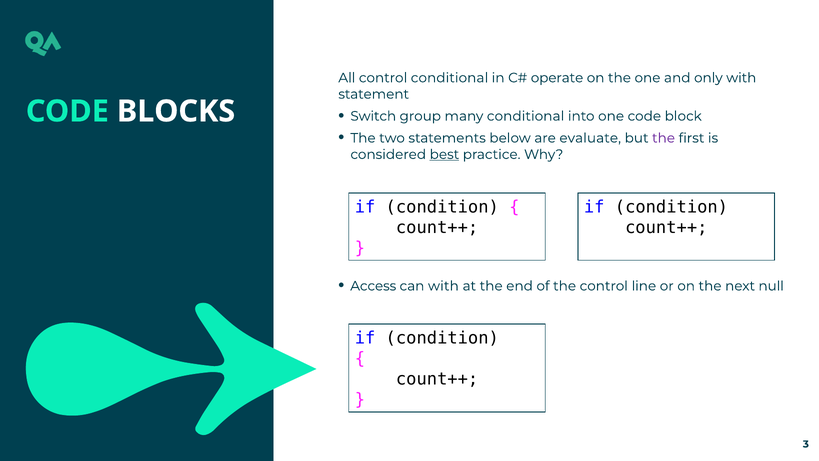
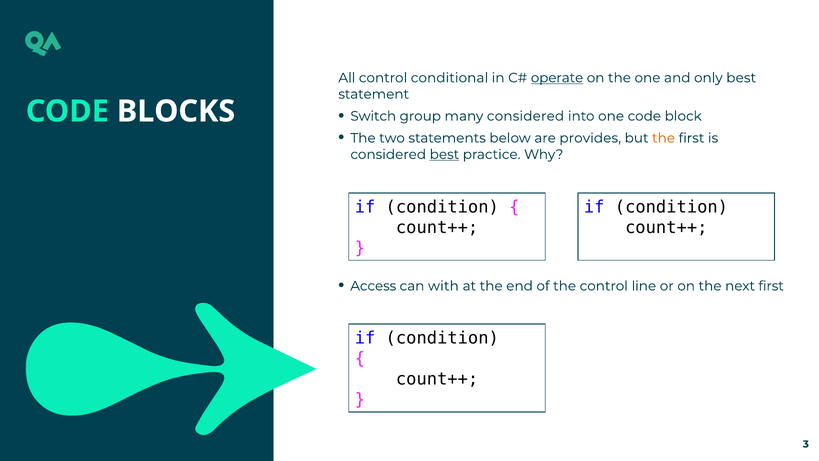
operate underline: none -> present
only with: with -> best
many conditional: conditional -> considered
evaluate: evaluate -> provides
the at (664, 138) colour: purple -> orange
next null: null -> first
